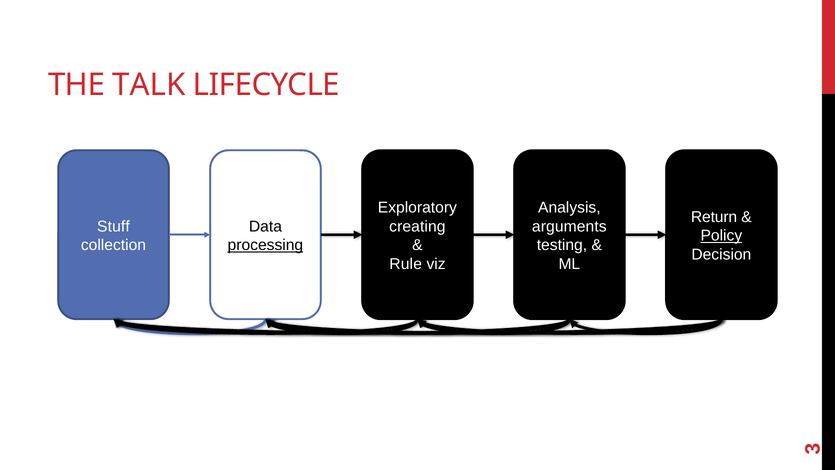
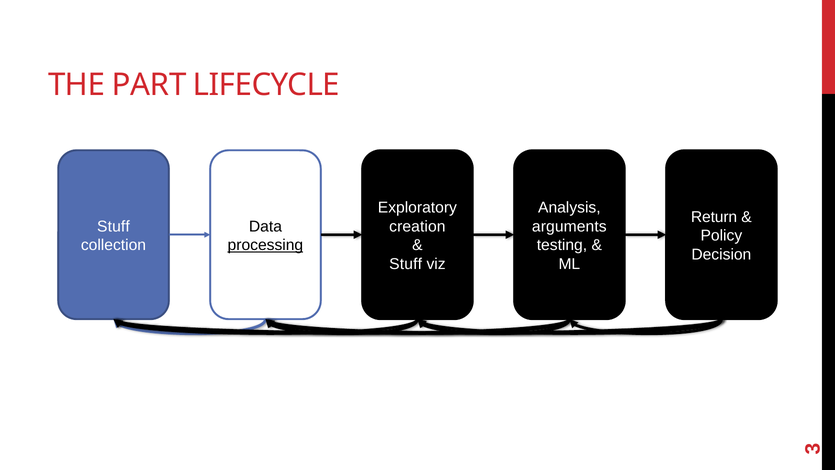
TALK: TALK -> PART
creating: creating -> creation
Policy underline: present -> none
Rule at (406, 264): Rule -> Stuff
